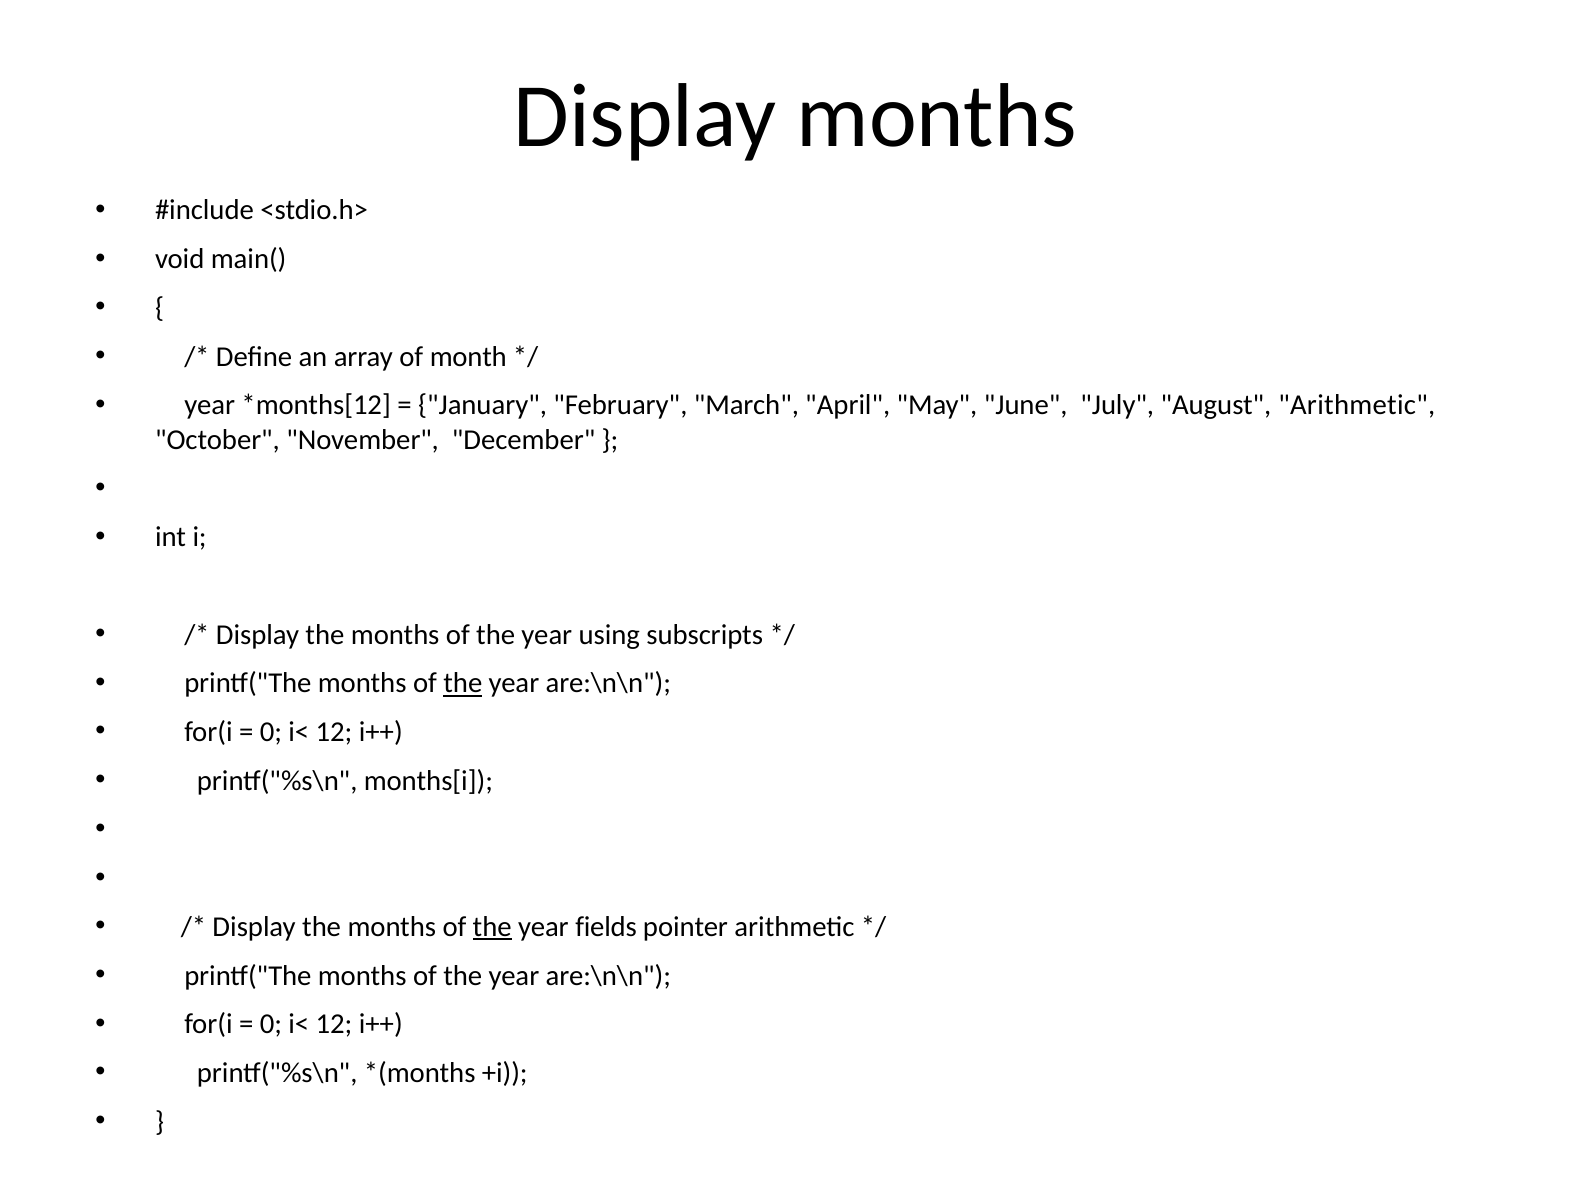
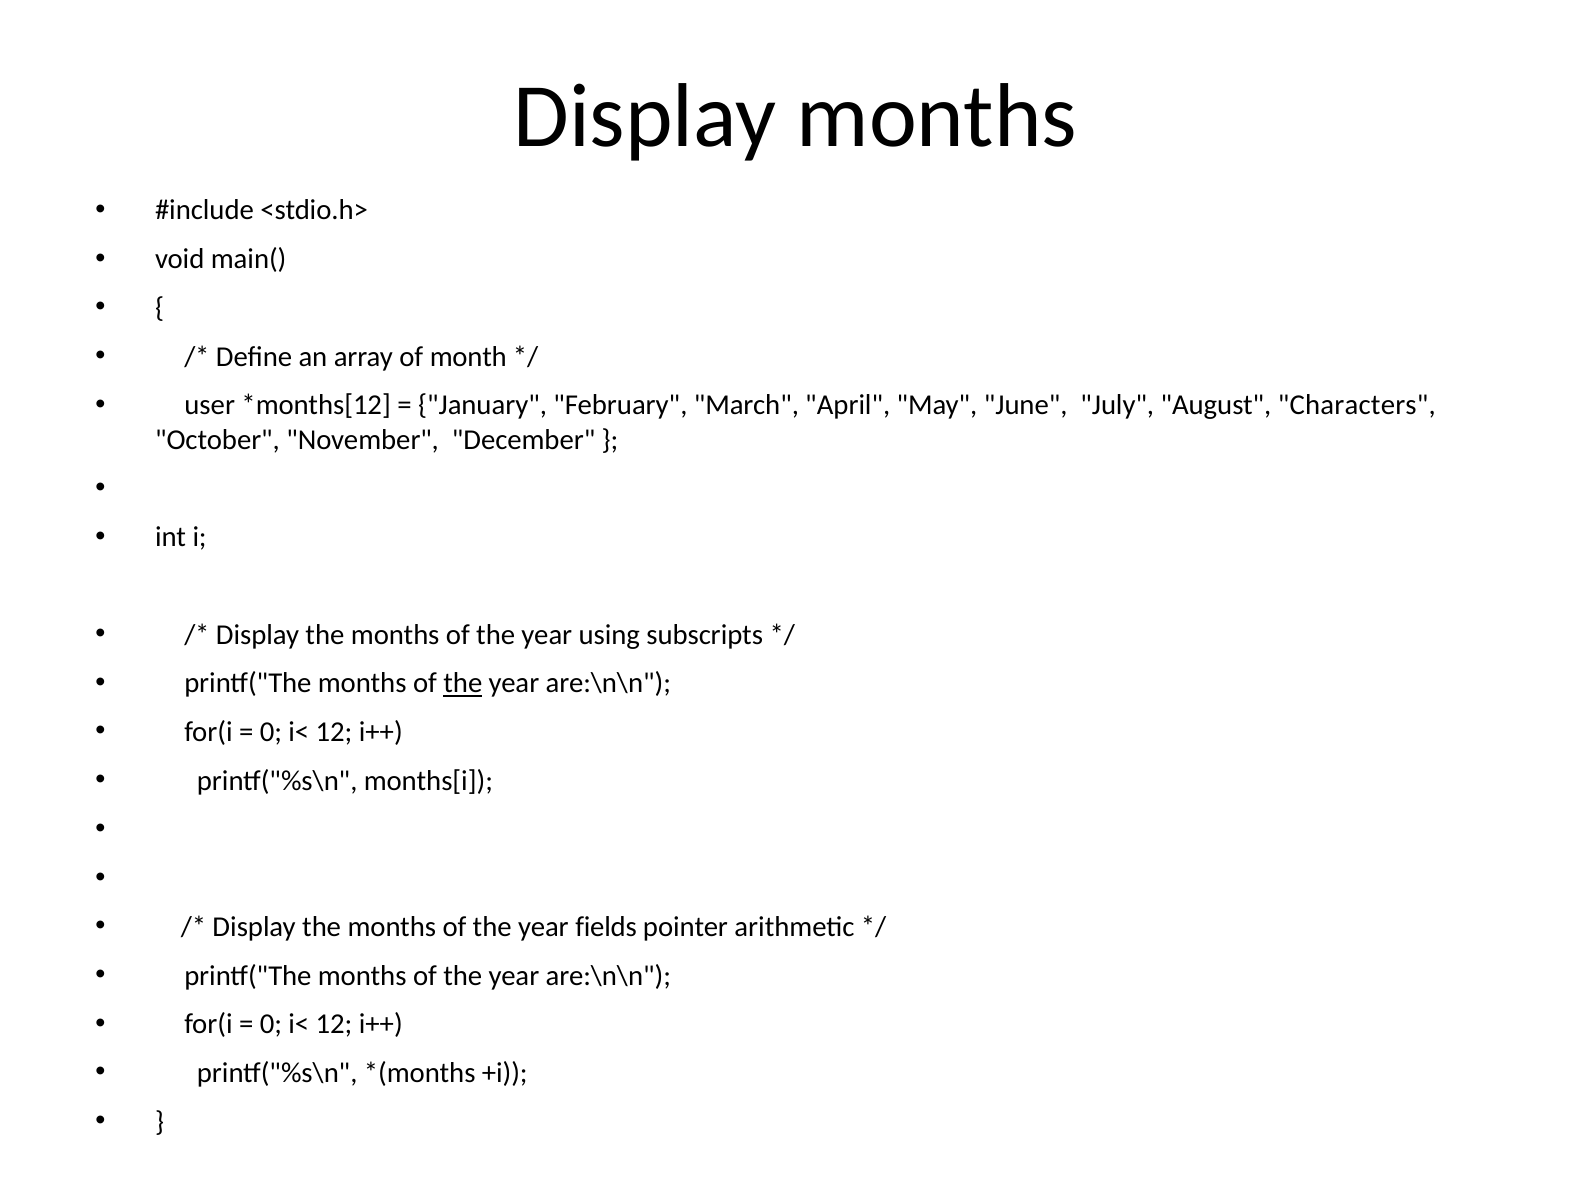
year at (210, 405): year -> user
August Arithmetic: Arithmetic -> Characters
the at (492, 926) underline: present -> none
